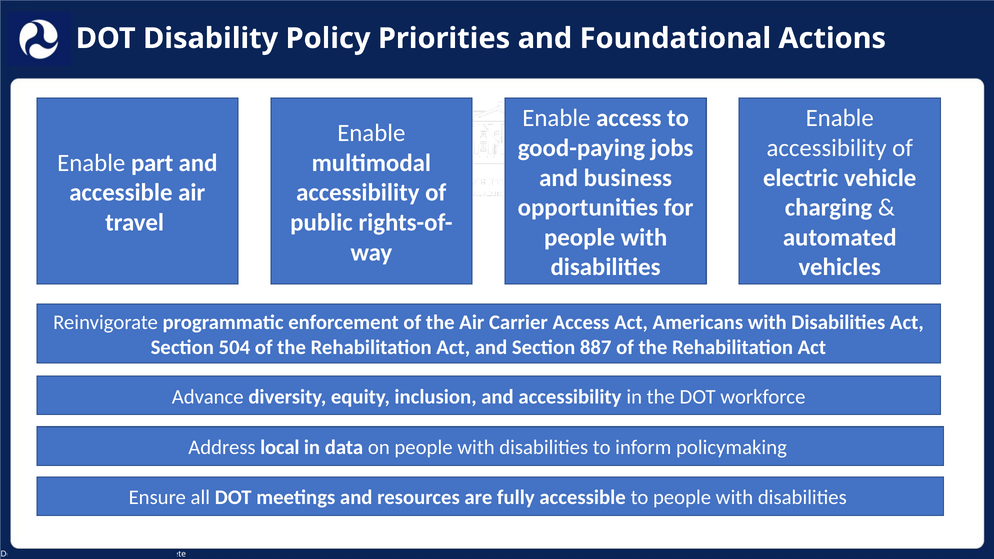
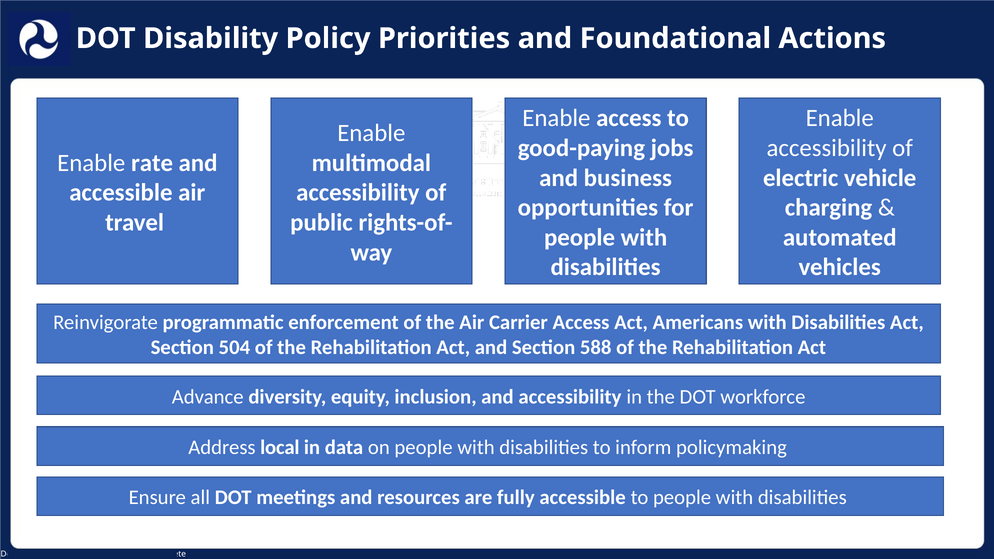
part: part -> rate
887: 887 -> 588
